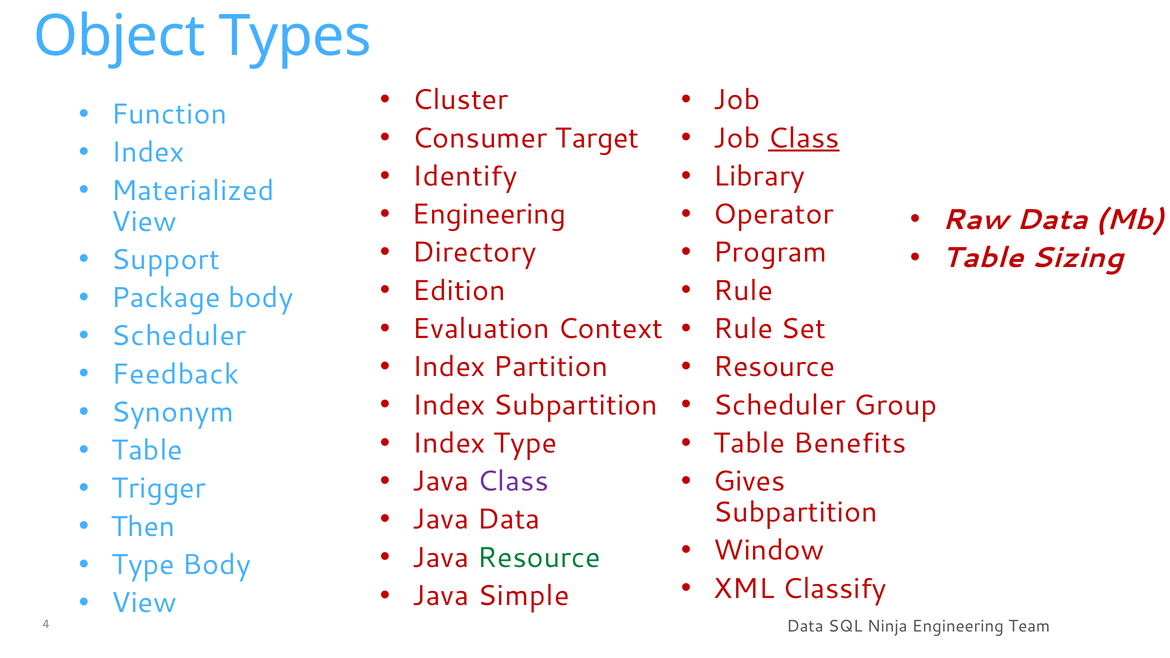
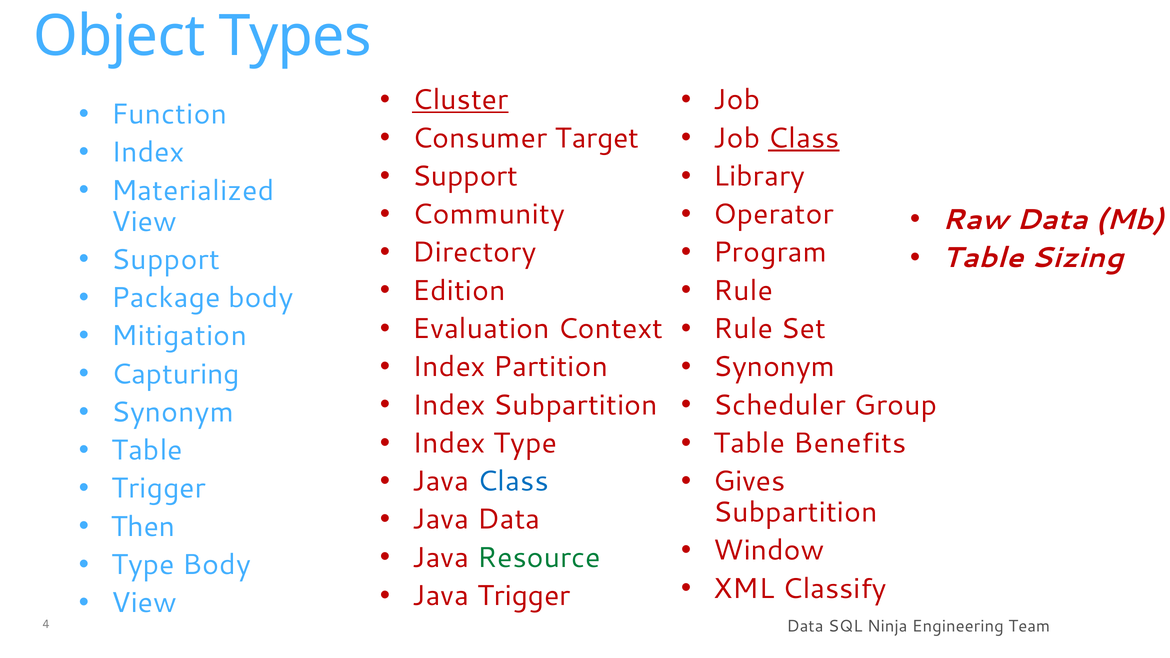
Cluster underline: none -> present
Identify at (465, 176): Identify -> Support
Engineering at (489, 214): Engineering -> Community
Scheduler at (179, 336): Scheduler -> Mitigation
Resource at (774, 367): Resource -> Synonym
Feedback: Feedback -> Capturing
Class at (513, 481) colour: purple -> blue
Java Simple: Simple -> Trigger
